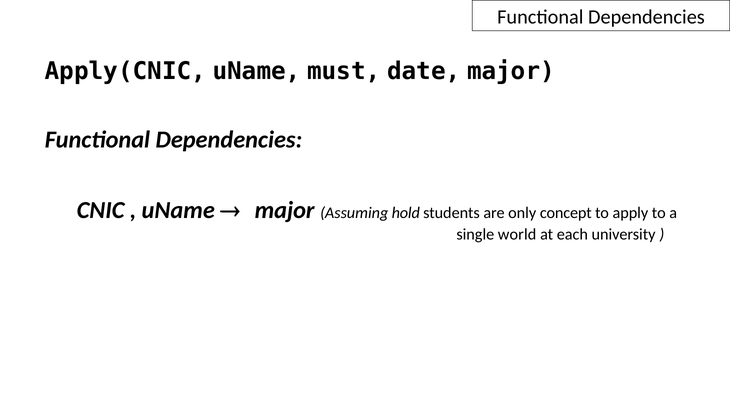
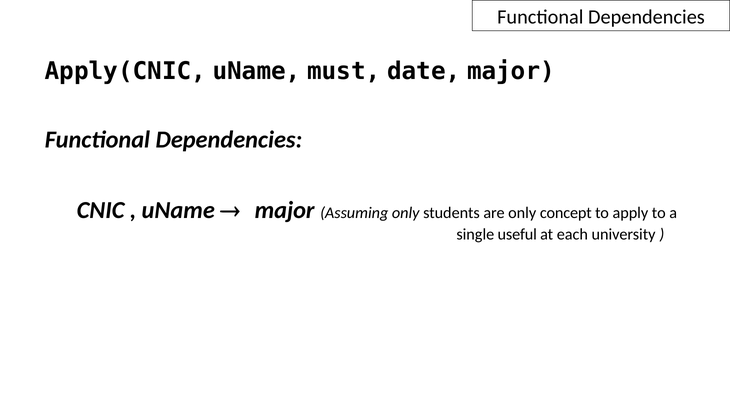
Assuming hold: hold -> only
world: world -> useful
